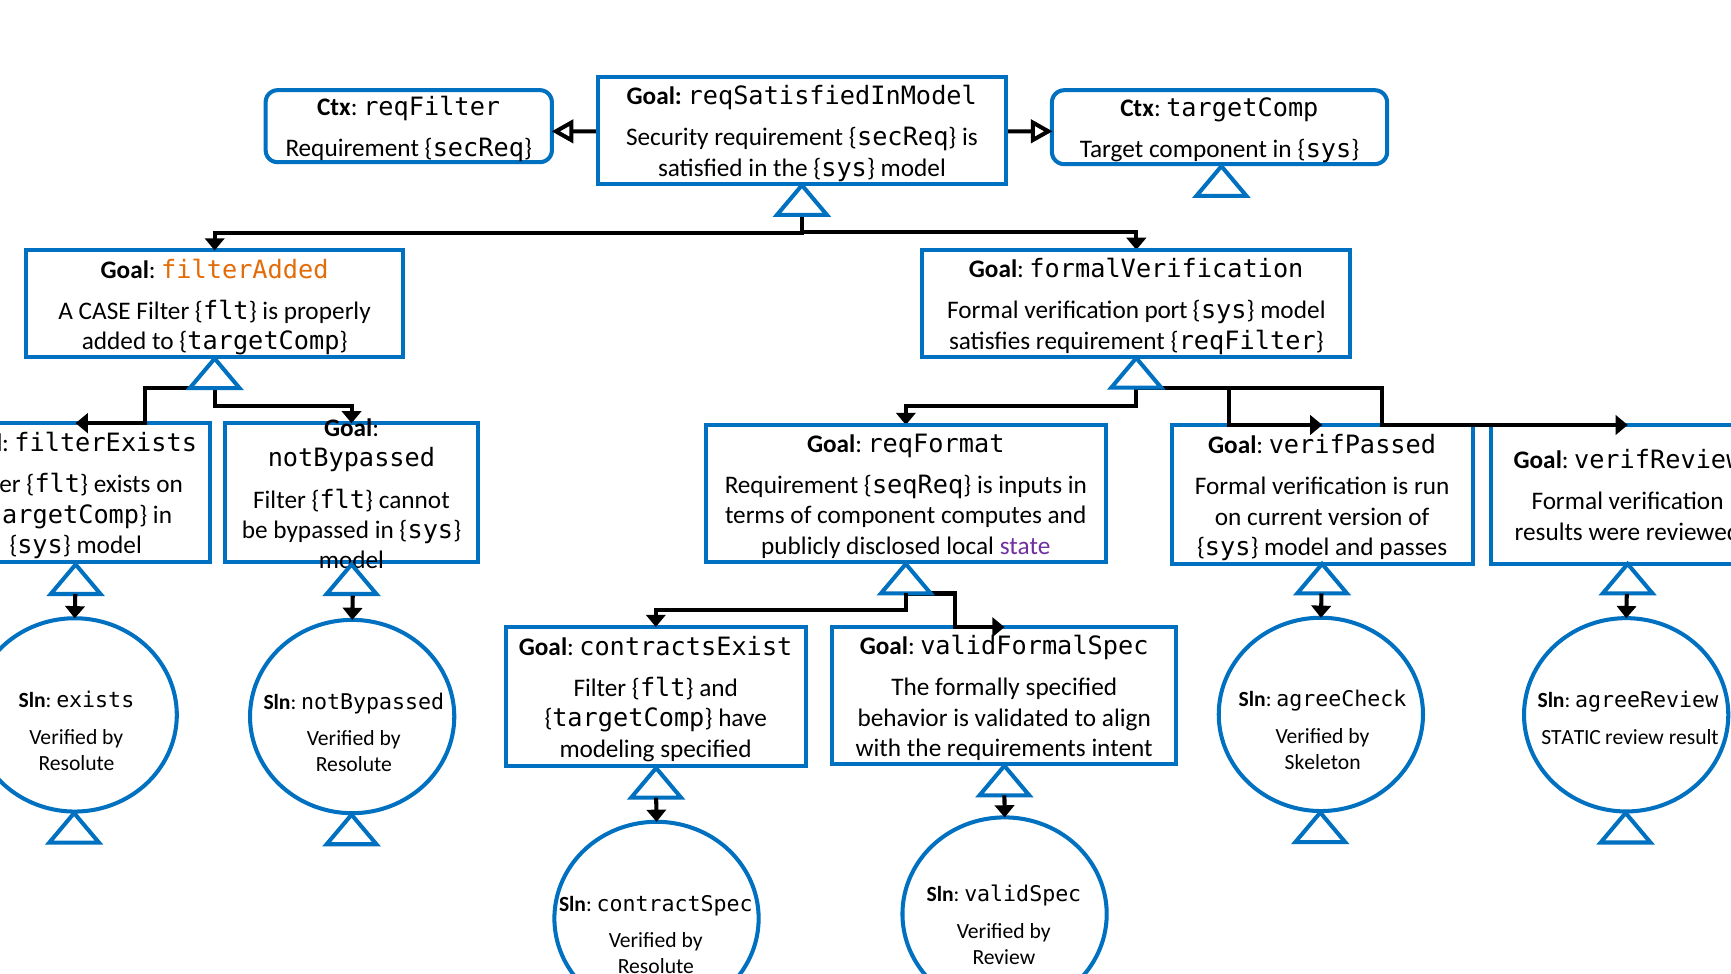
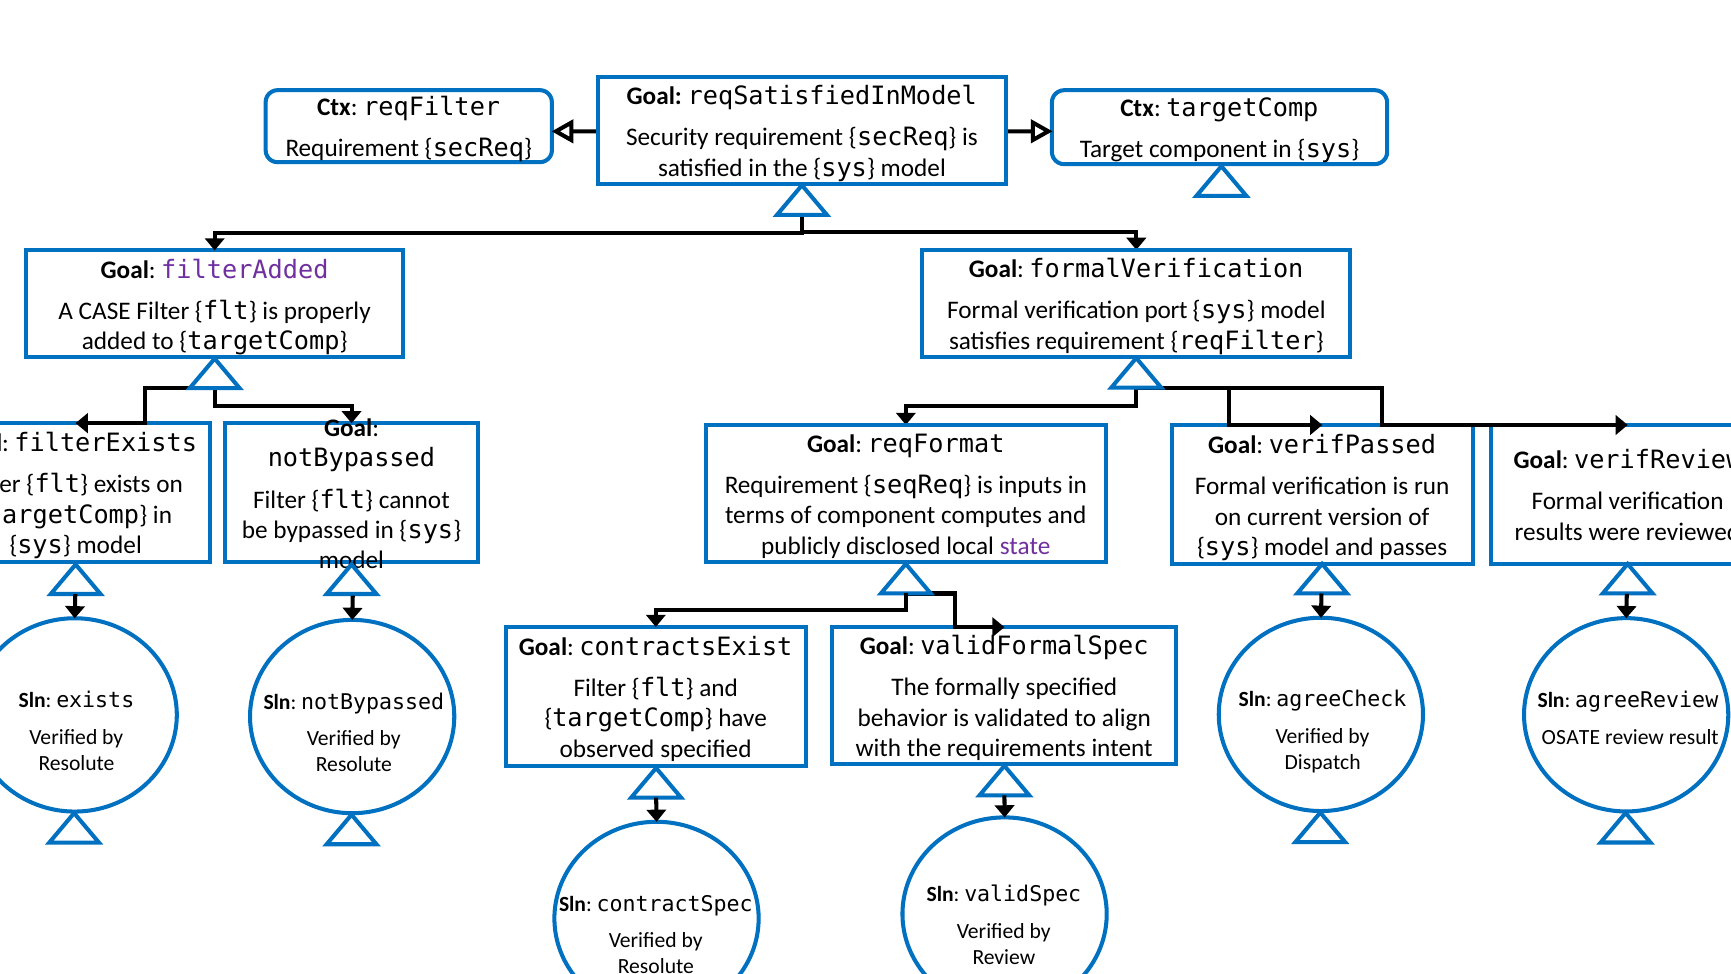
filterAdded colour: orange -> purple
STATIC: STATIC -> OSATE
modeling: modeling -> observed
Skeleton: Skeleton -> Dispatch
